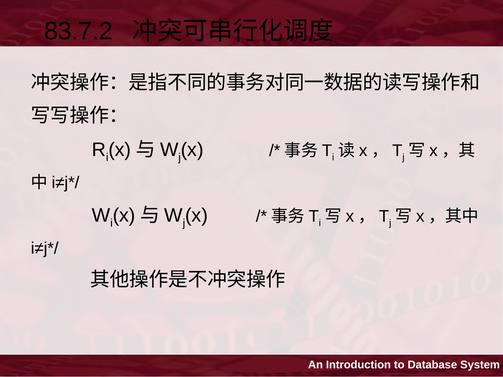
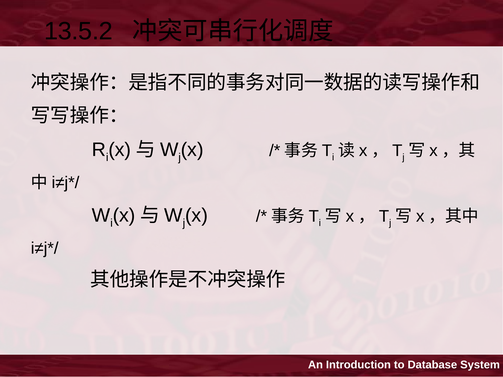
83.7.2: 83.7.2 -> 13.5.2
